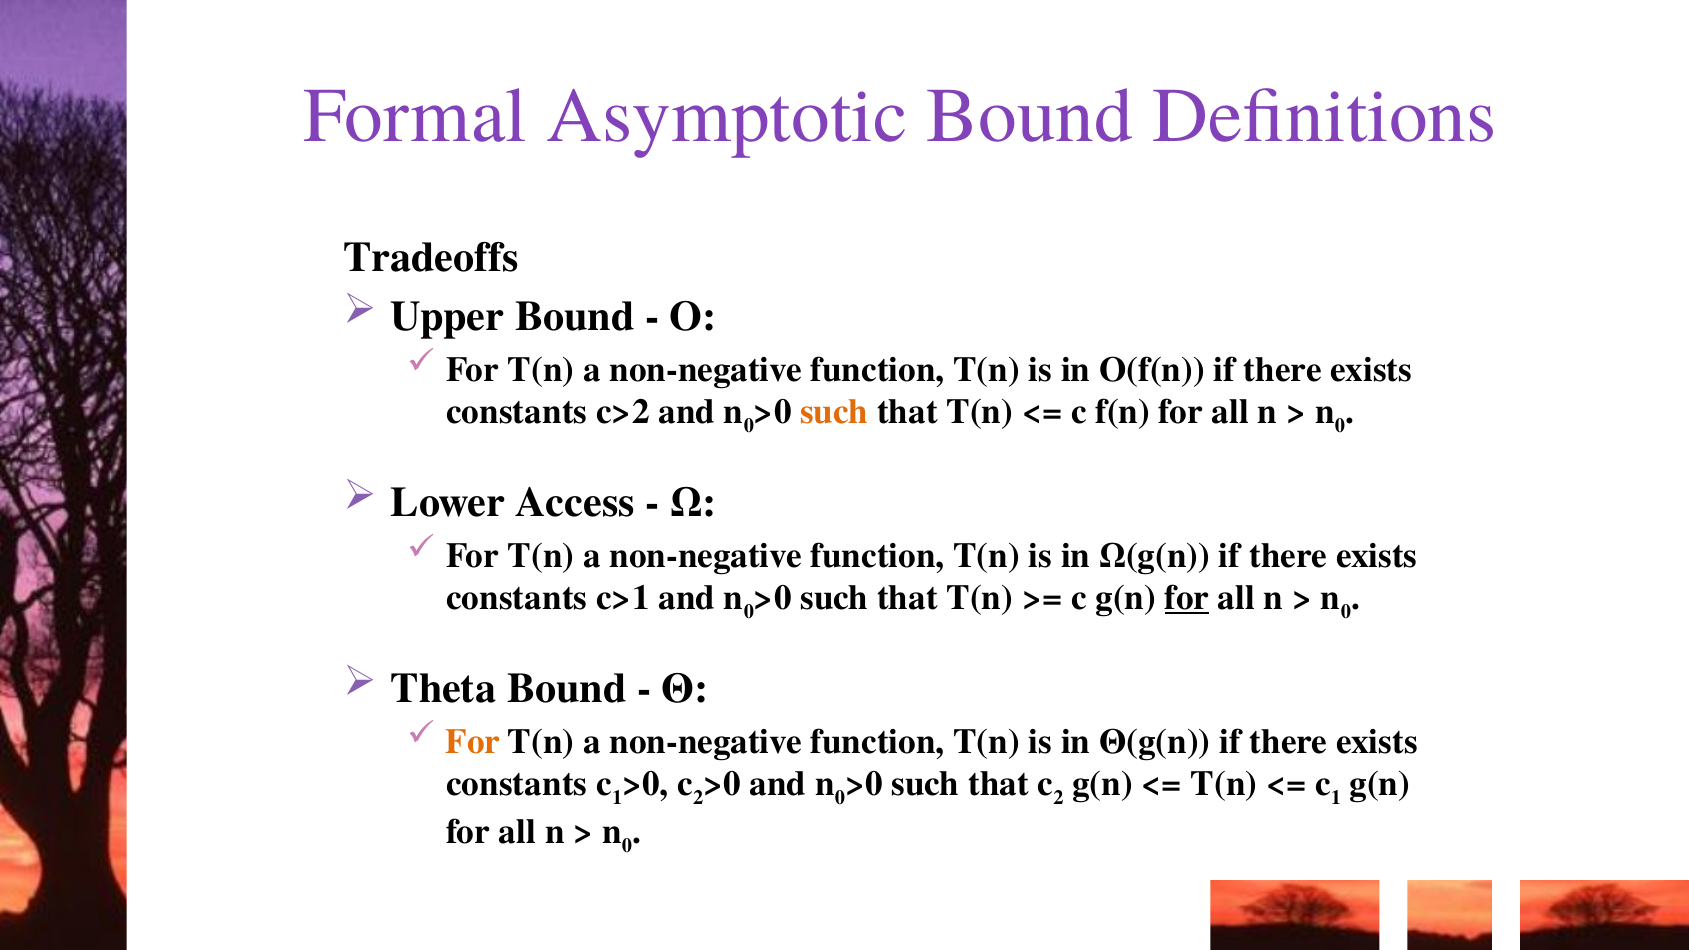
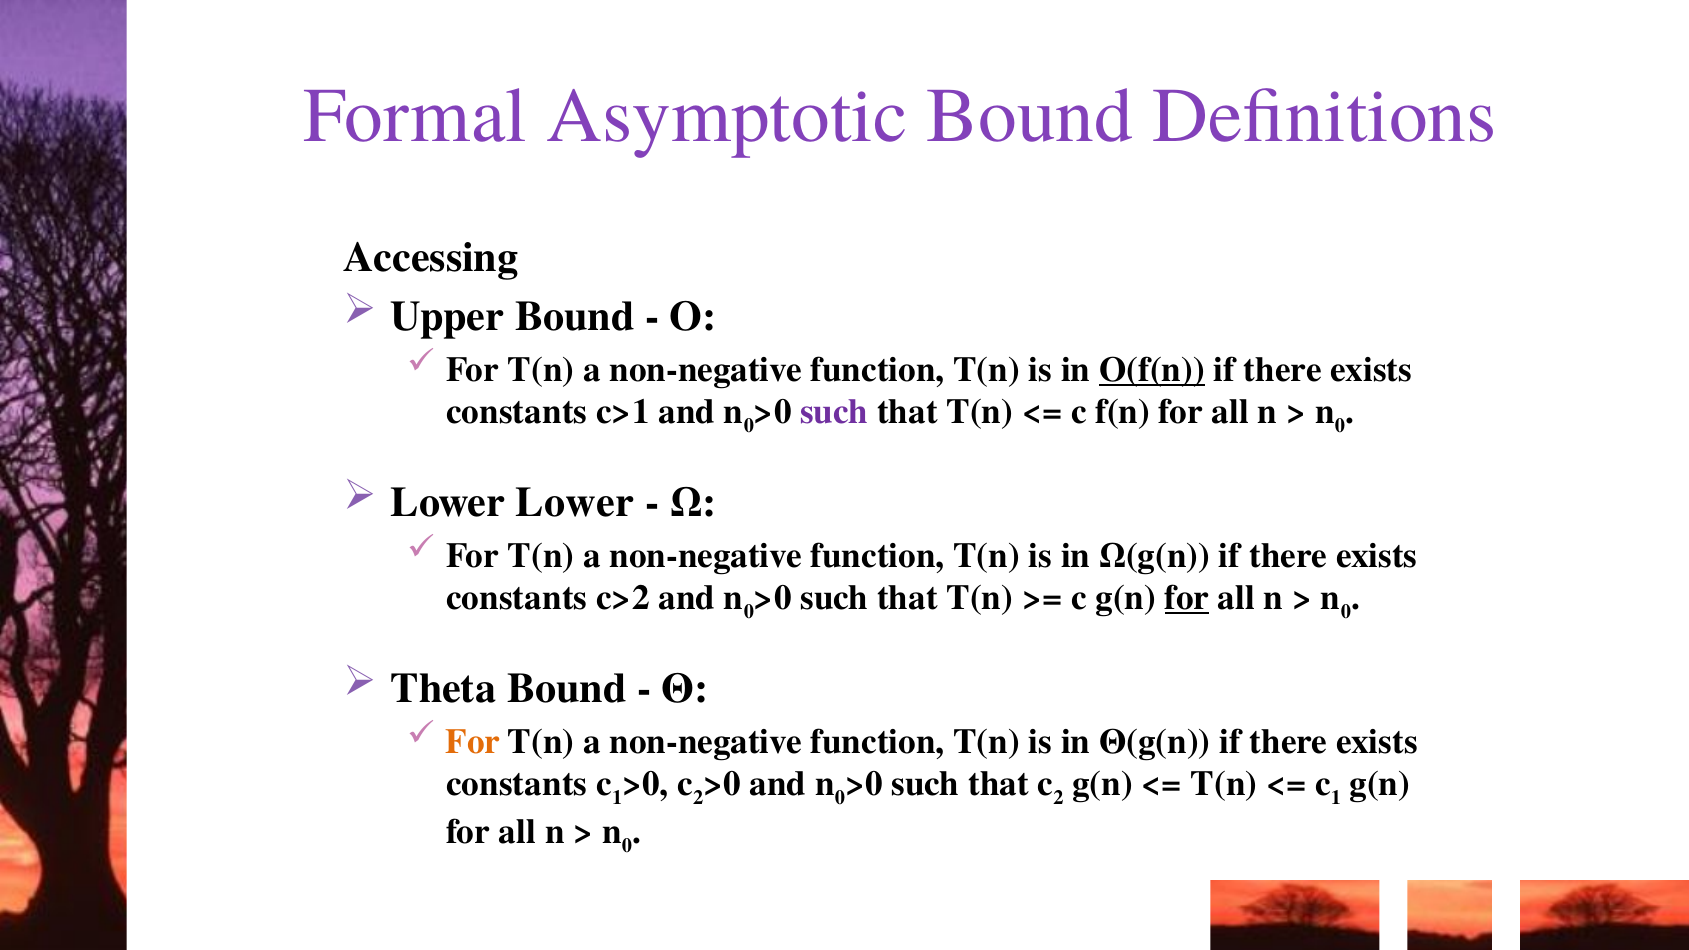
Tradeoffs: Tradeoffs -> Accessing
Ο(f(n underline: none -> present
c>2: c>2 -> c>1
such at (834, 412) colour: orange -> purple
Lower Access: Access -> Lower
c>1: c>1 -> c>2
